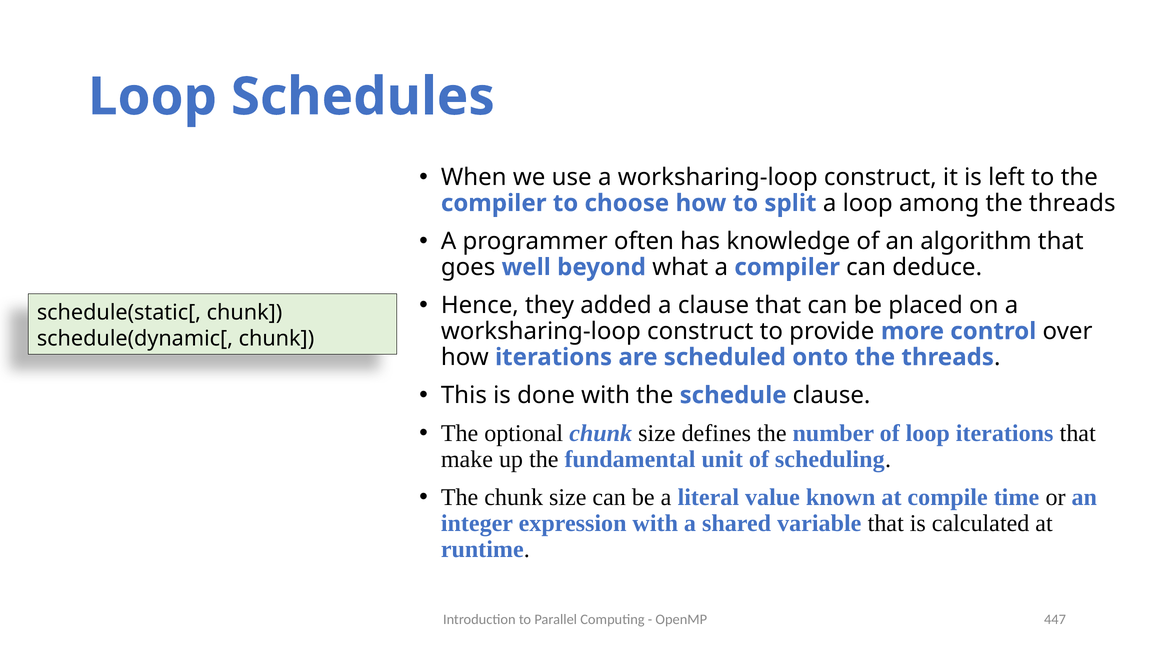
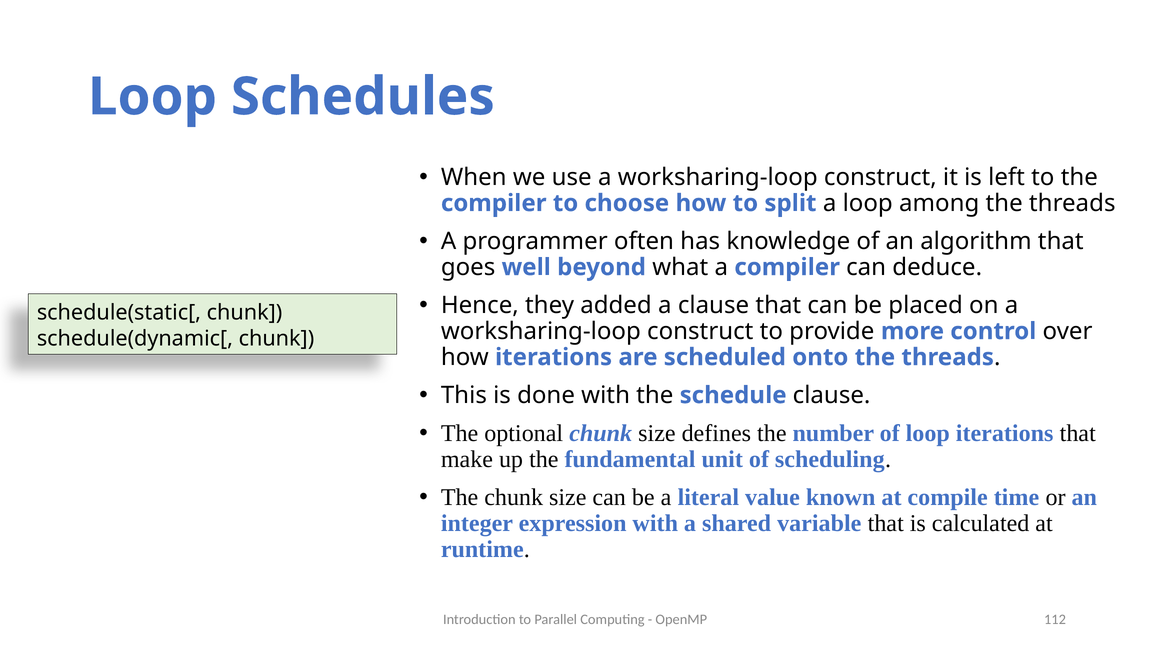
447: 447 -> 112
